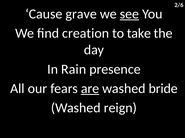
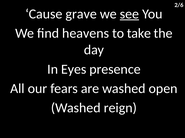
creation: creation -> heavens
Rain: Rain -> Eyes
are underline: present -> none
bride: bride -> open
